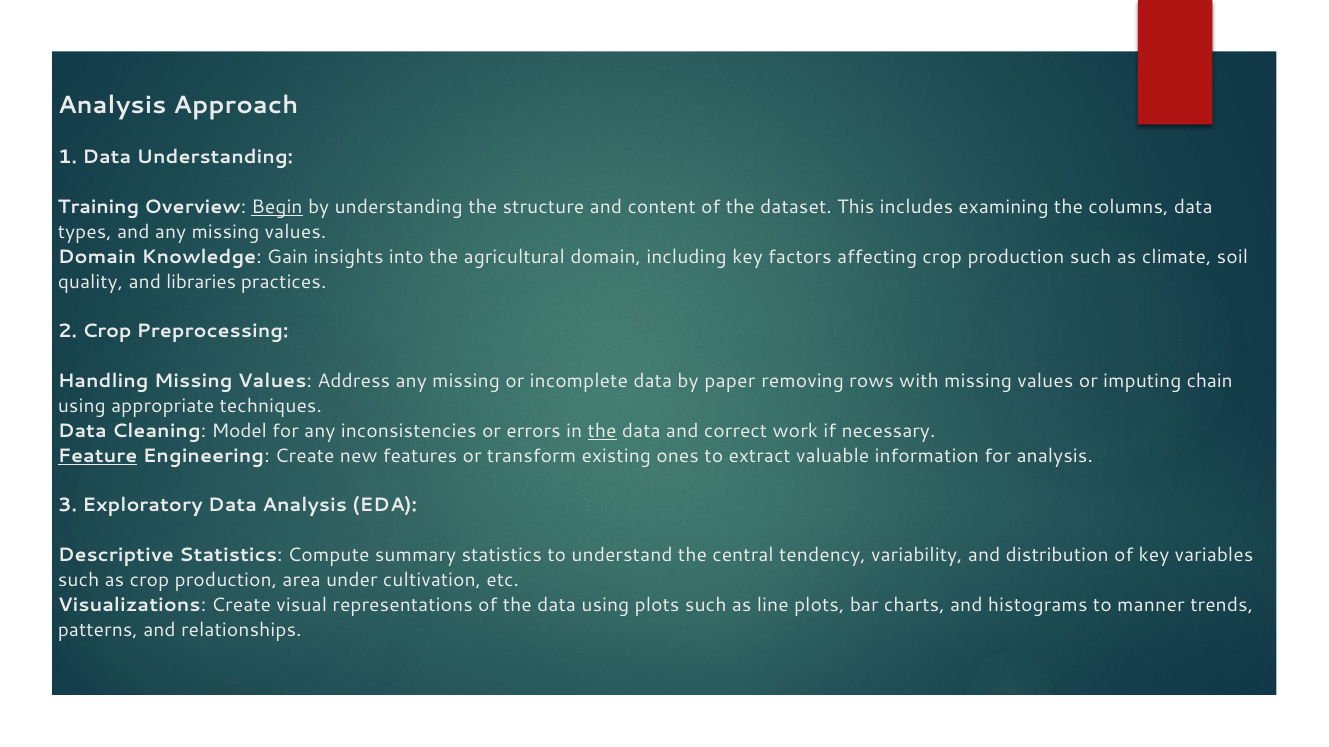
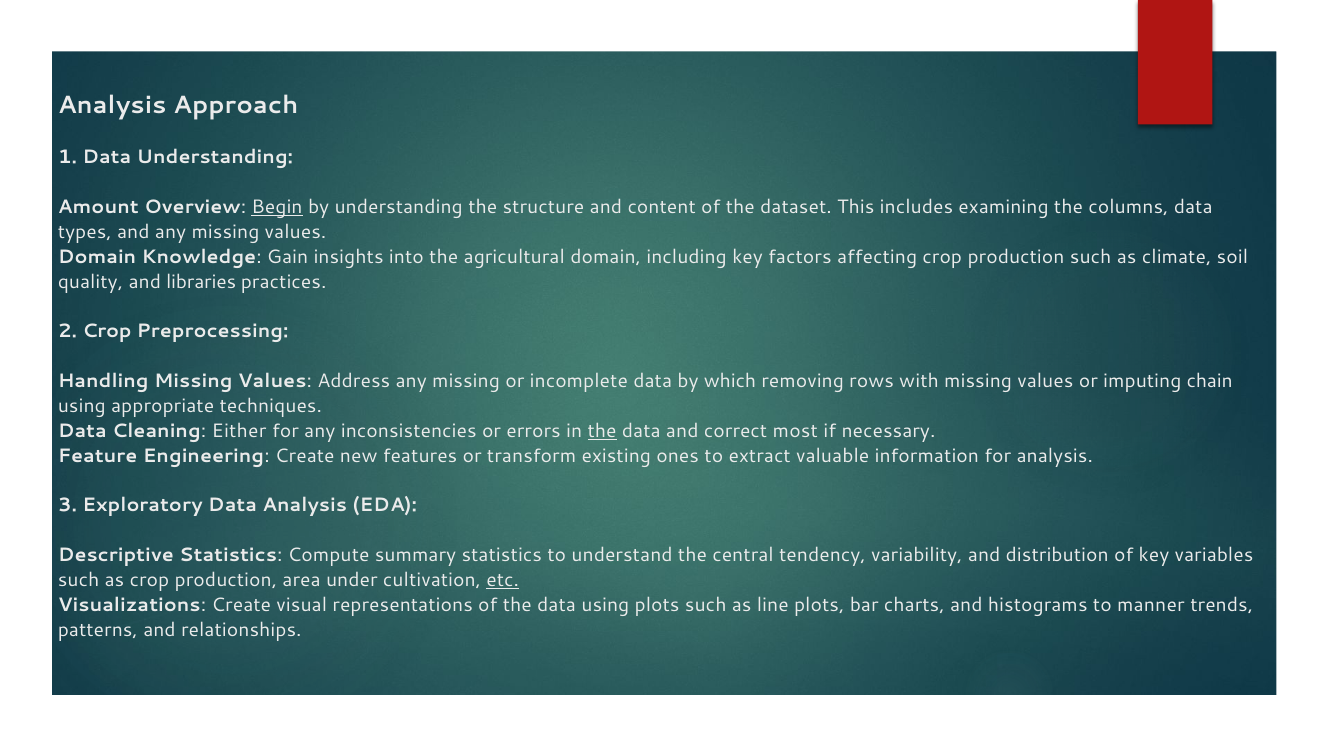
Training: Training -> Amount
paper: paper -> which
Model: Model -> Either
work: work -> most
Feature underline: present -> none
etc underline: none -> present
